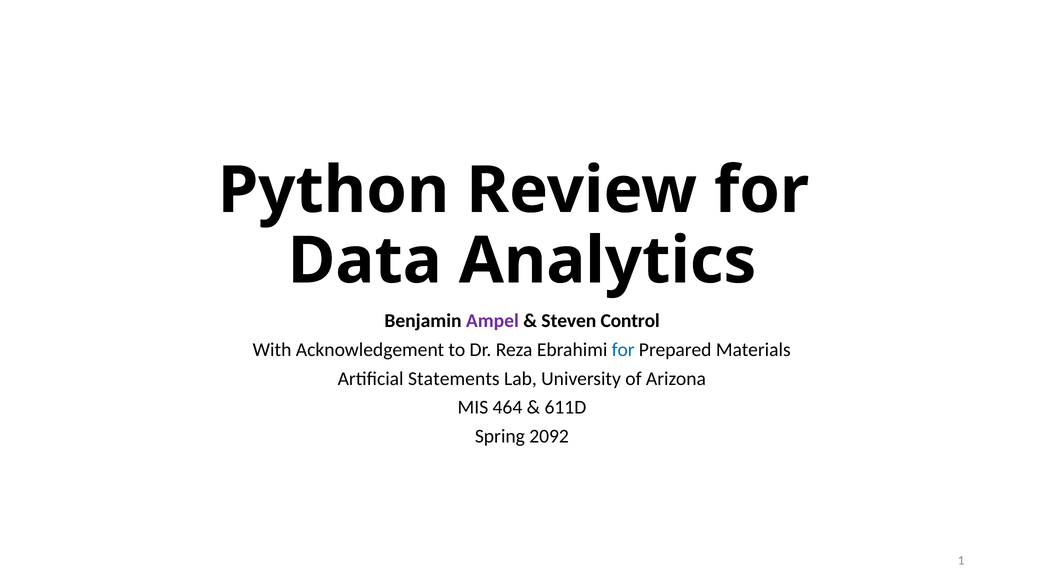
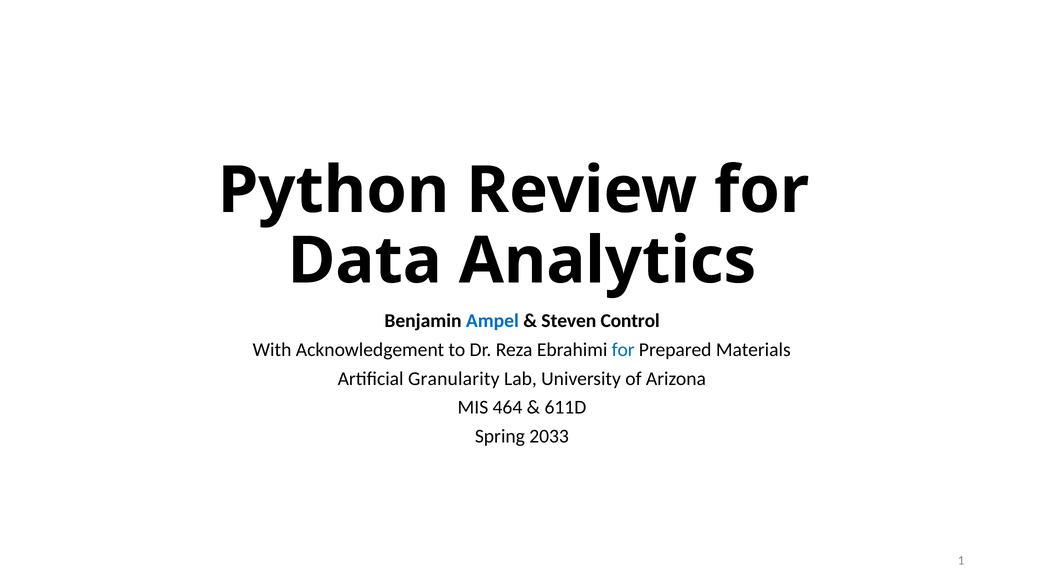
Ampel colour: purple -> blue
Statements: Statements -> Granularity
2092: 2092 -> 2033
